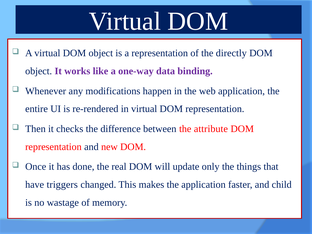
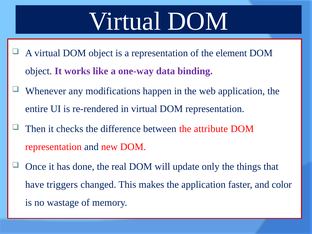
directly: directly -> element
child: child -> color
